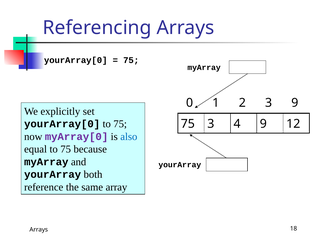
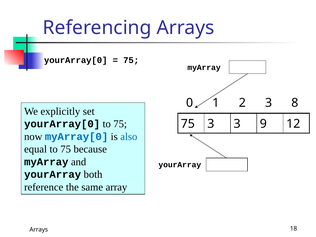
3 9: 9 -> 8
3 4: 4 -> 3
myArray[0 colour: purple -> blue
